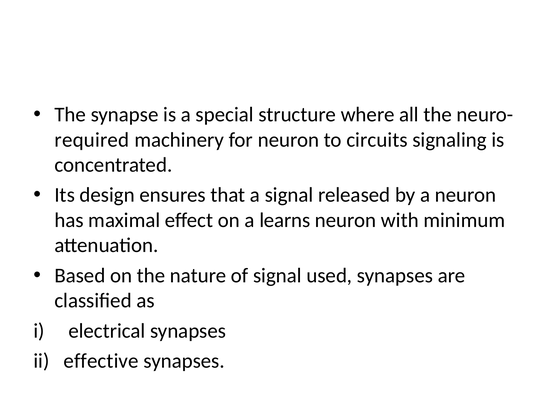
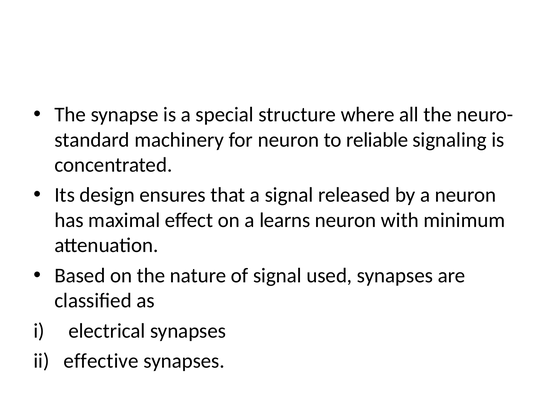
required: required -> standard
circuits: circuits -> reliable
